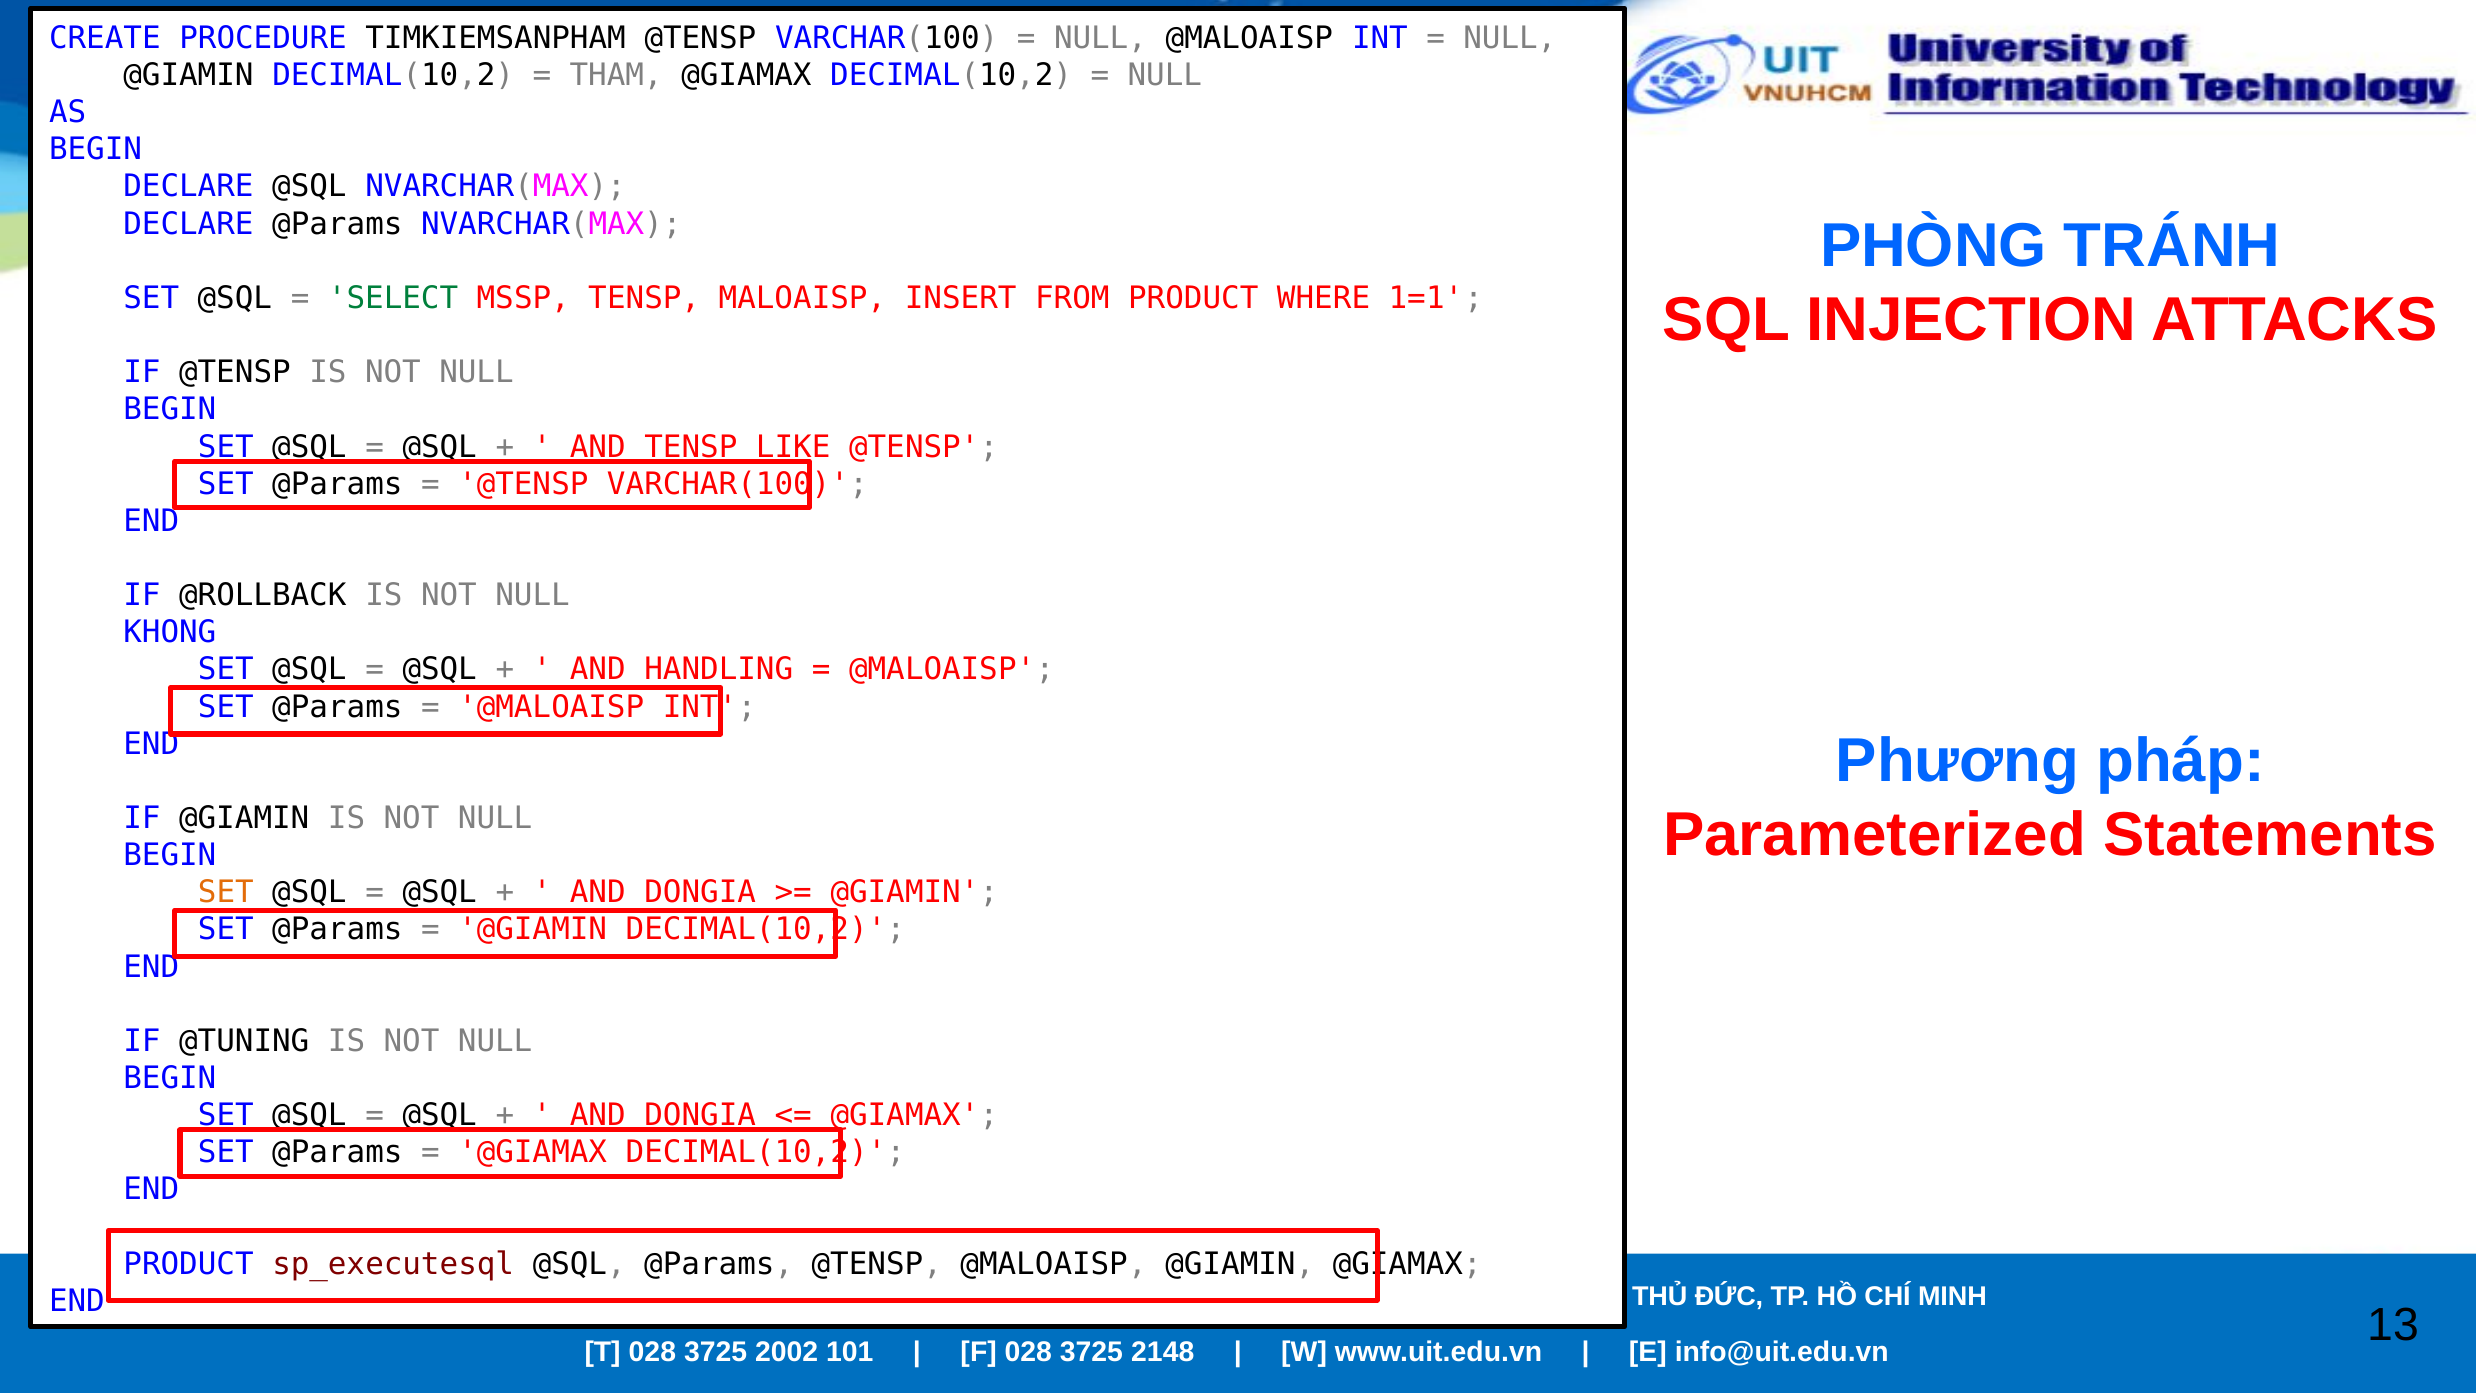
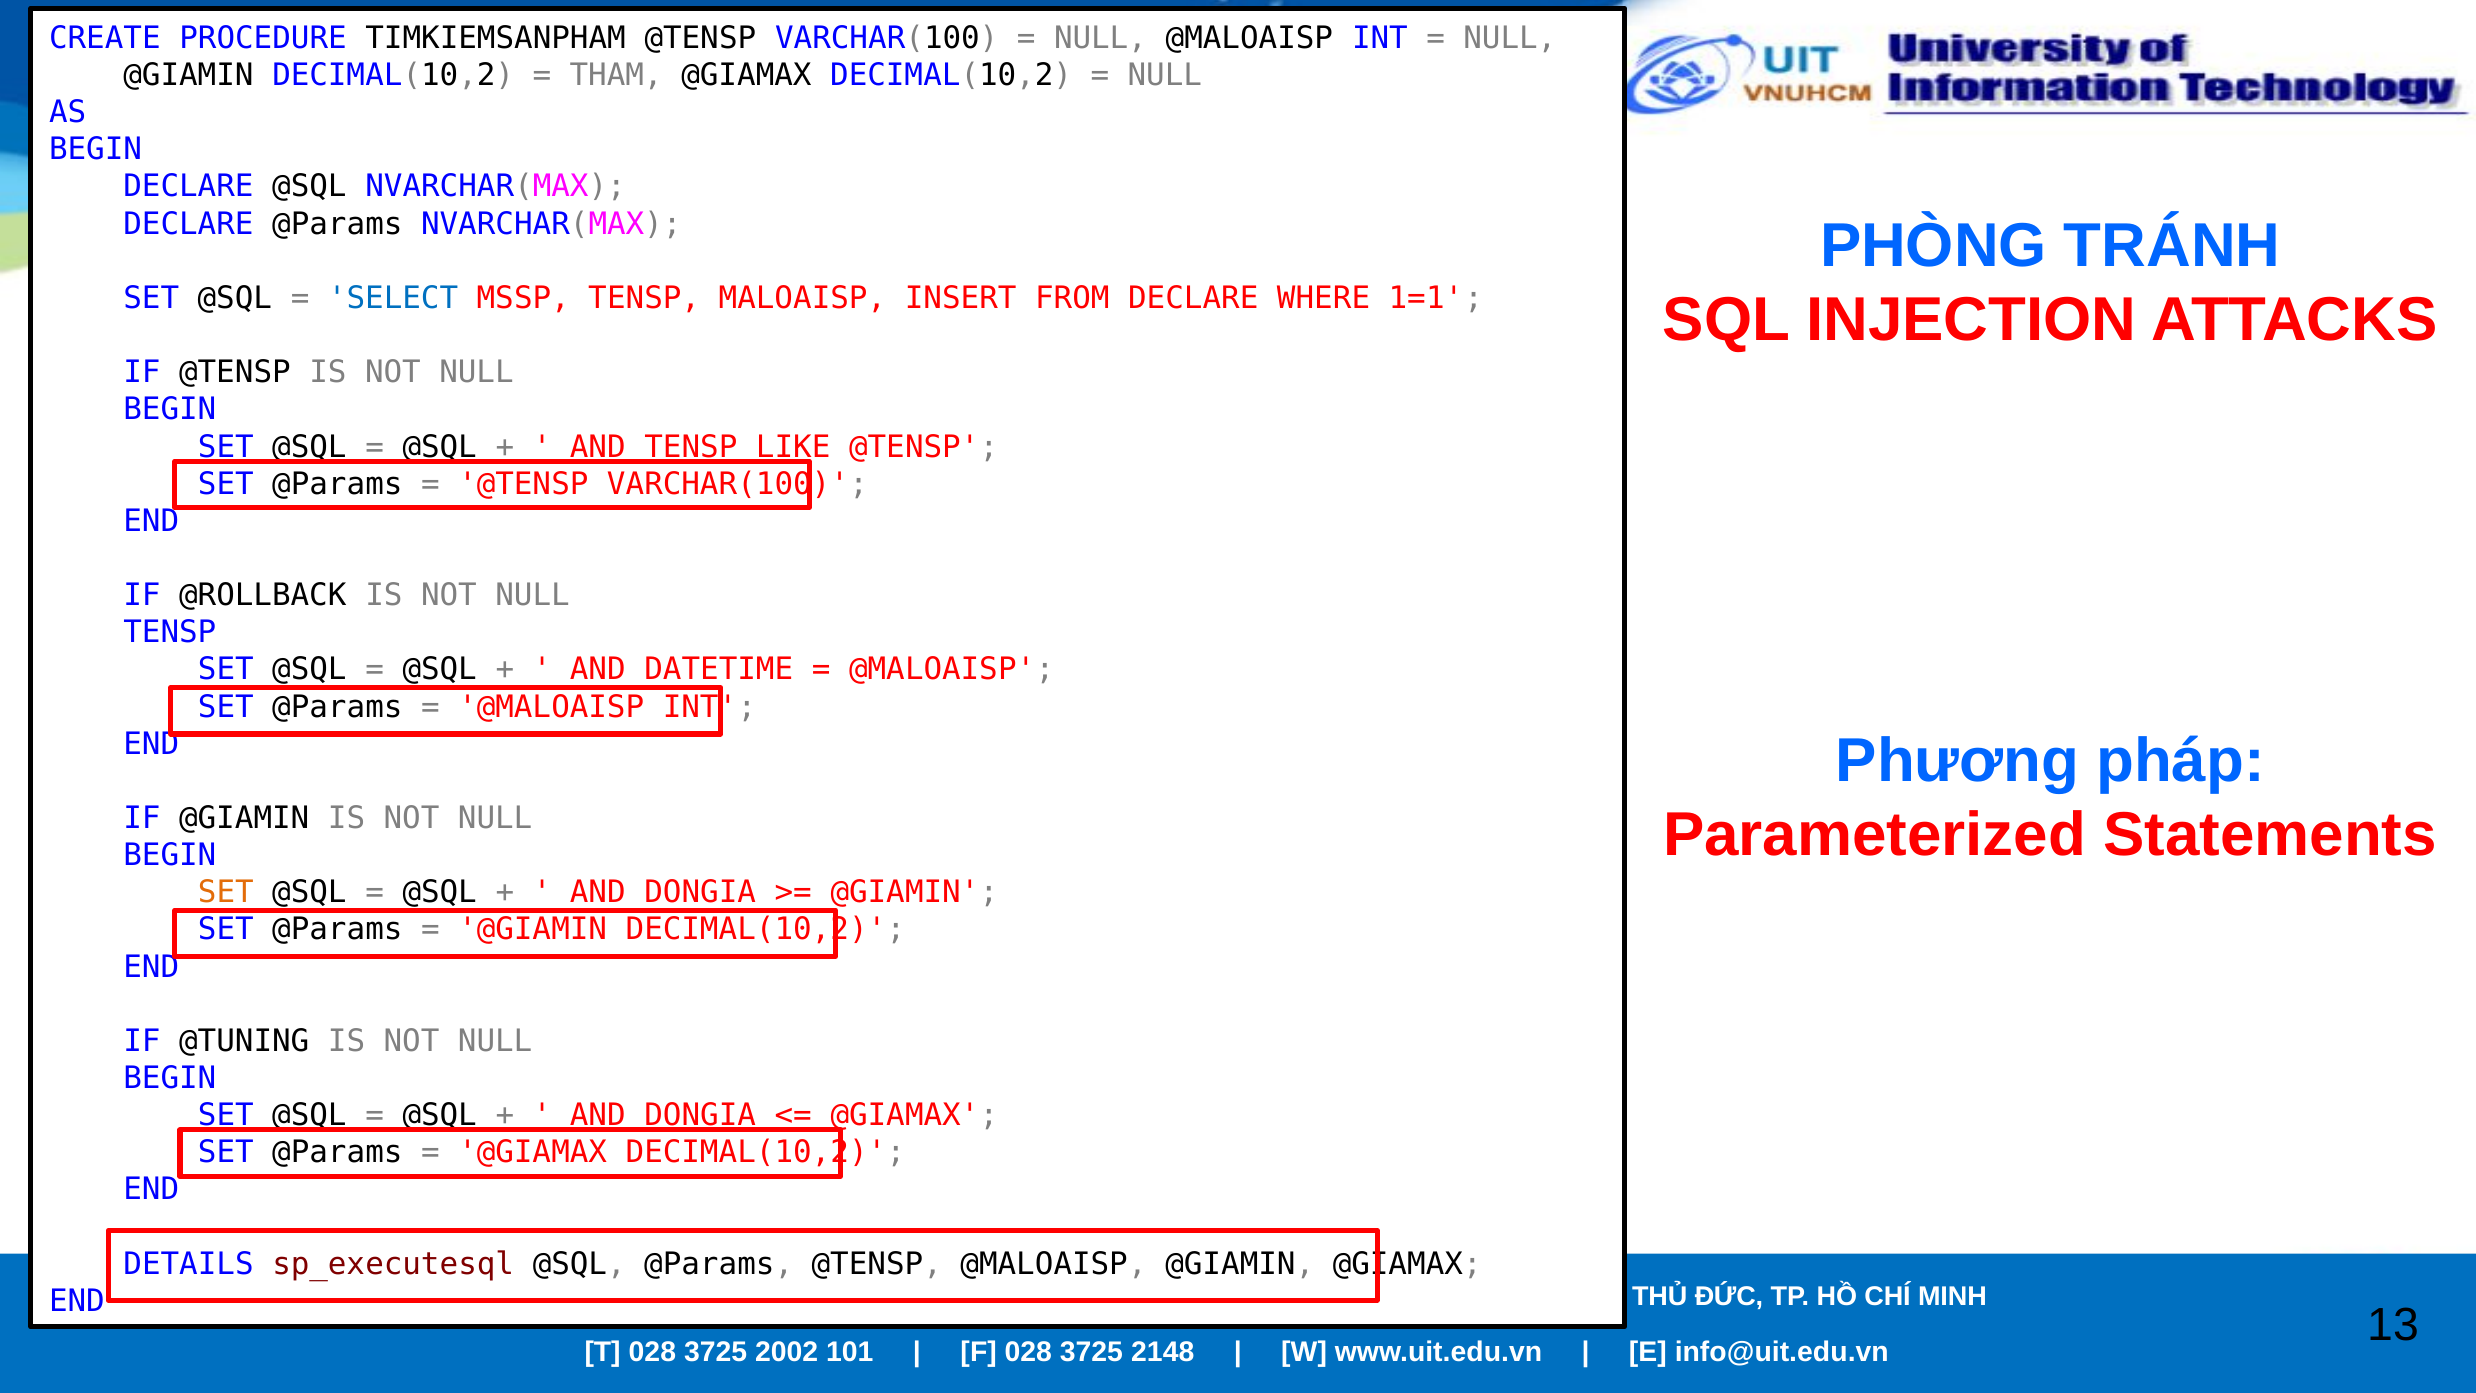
SELECT colour: green -> blue
FROM PRODUCT: PRODUCT -> DECLARE
KHONG at (170, 632): KHONG -> TENSP
HANDLING: HANDLING -> DATETIME
PRODUCT at (189, 1264): PRODUCT -> DETAILS
